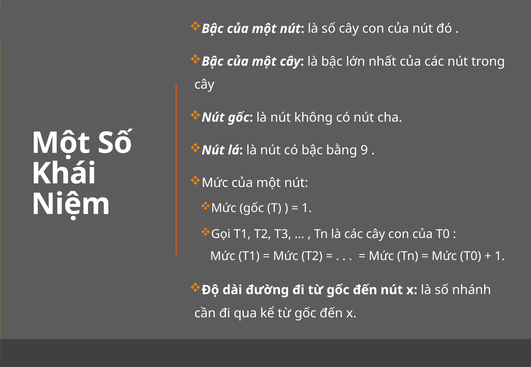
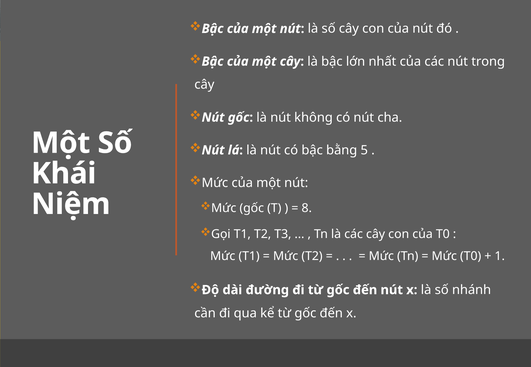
9: 9 -> 5
1 at (307, 208): 1 -> 8
